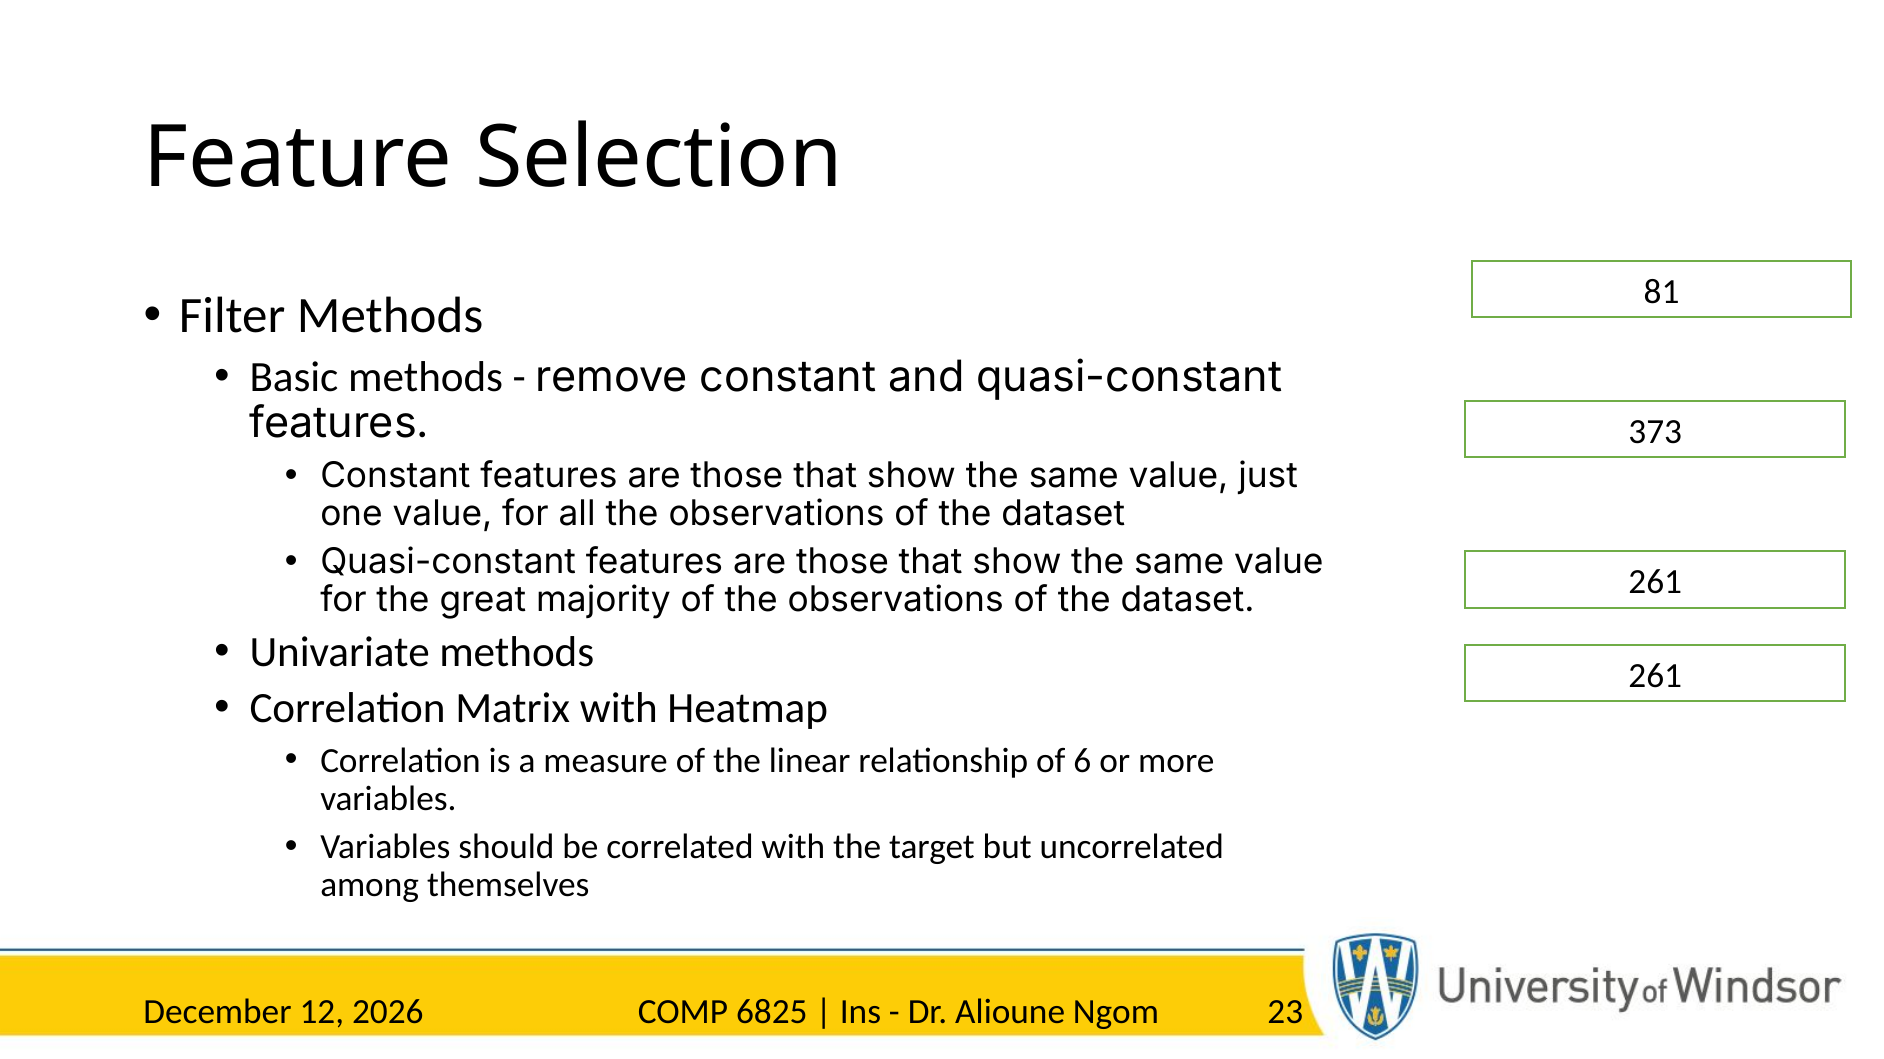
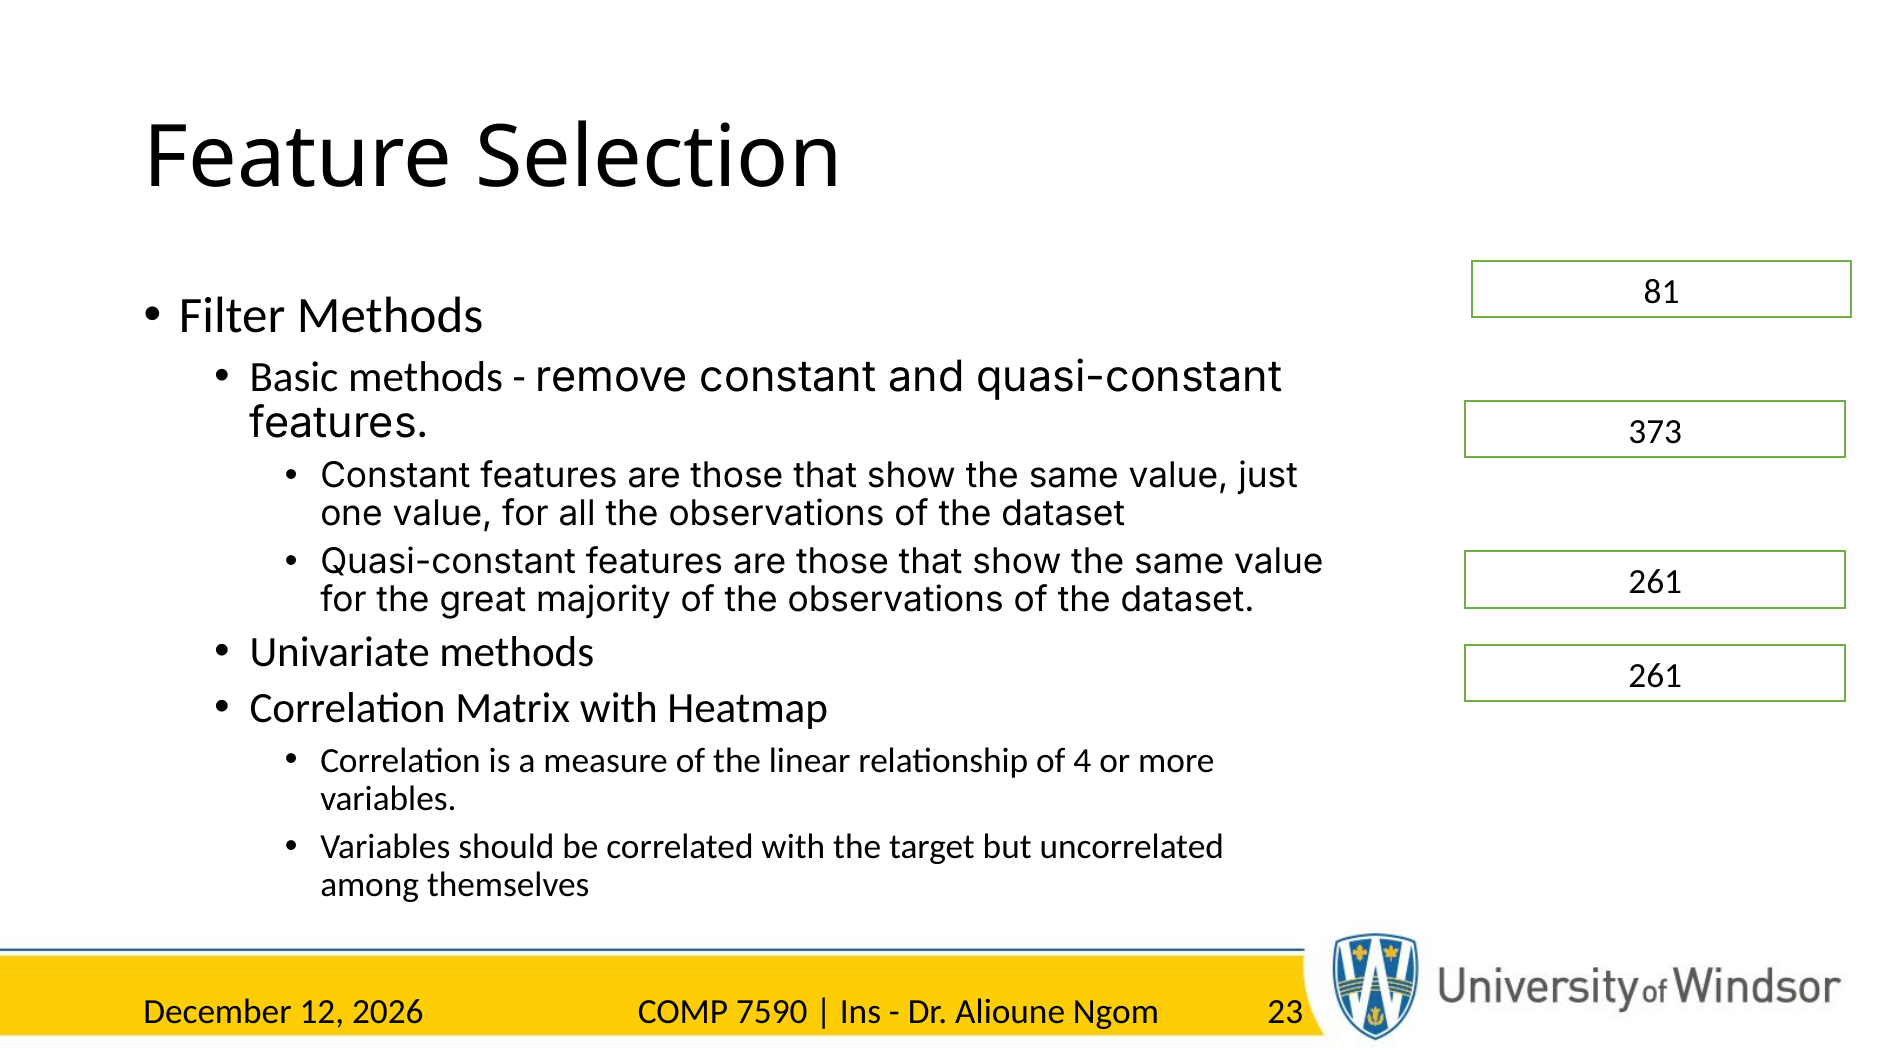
6: 6 -> 4
6825: 6825 -> 7590
